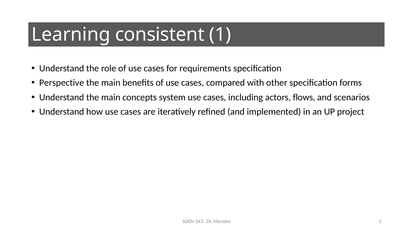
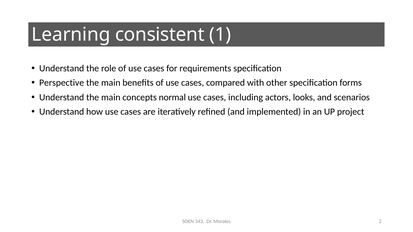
system: system -> normal
flows: flows -> looks
